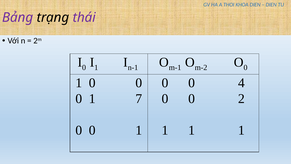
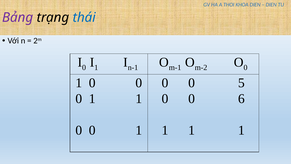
thái colour: purple -> blue
4: 4 -> 5
0 1 7: 7 -> 1
2: 2 -> 6
